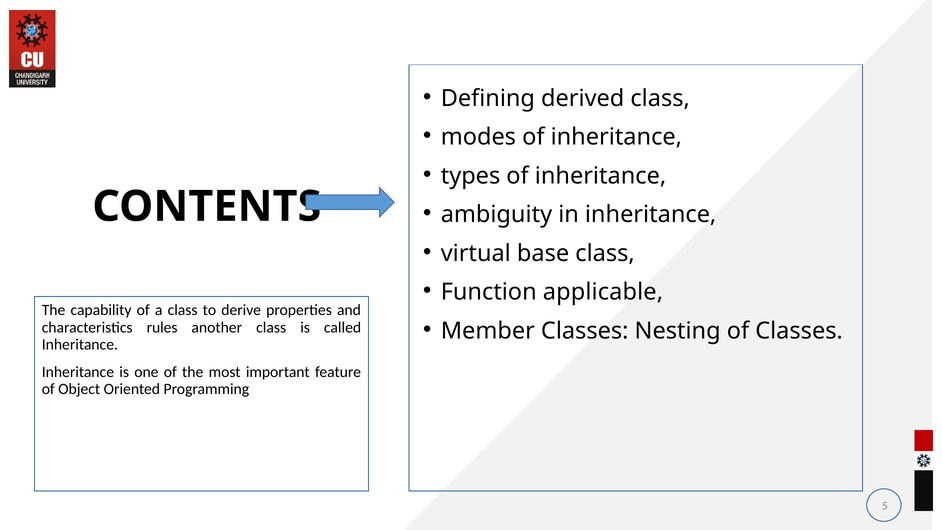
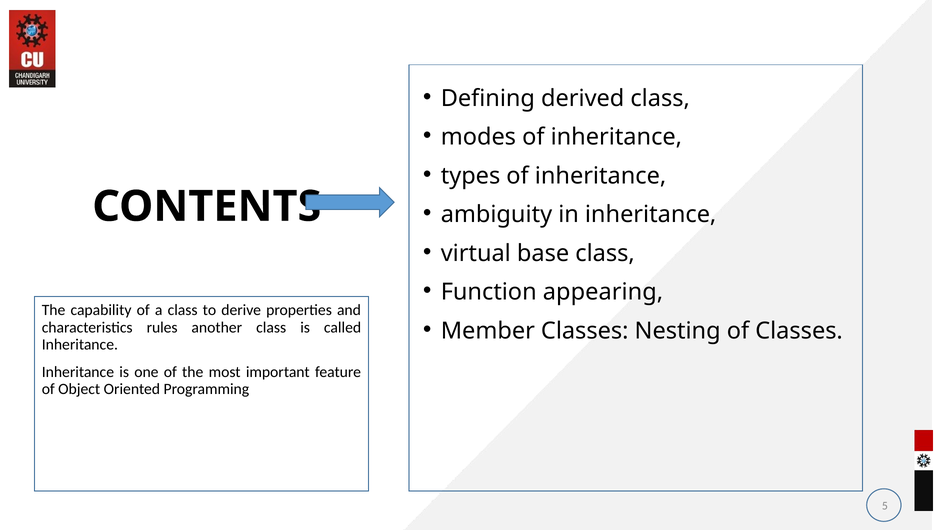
applicable: applicable -> appearing
